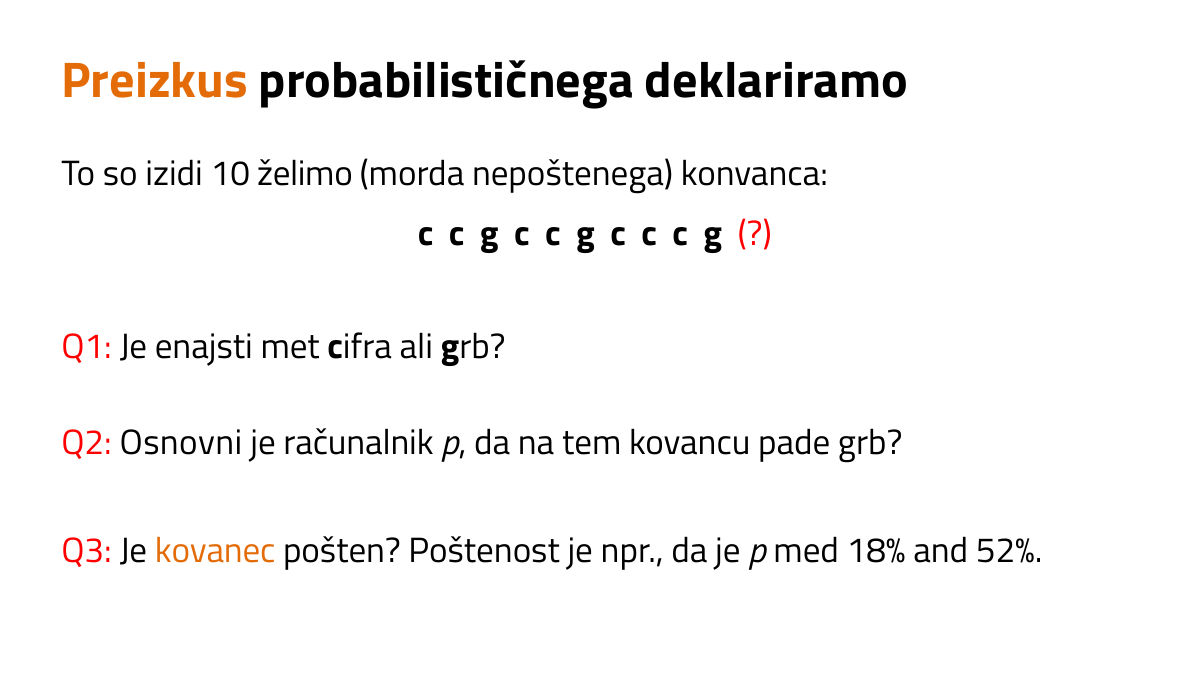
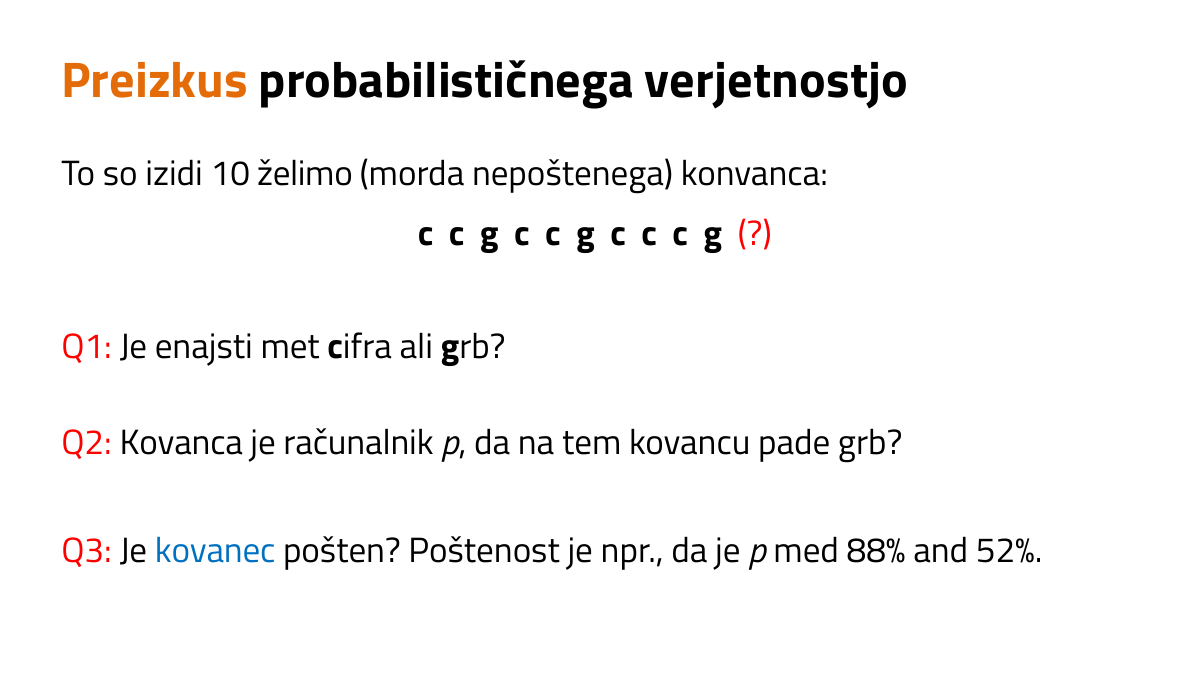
deklariramo: deklariramo -> verjetnostjo
Osnovni: Osnovni -> Kovanca
kovanec colour: orange -> blue
18%: 18% -> 88%
